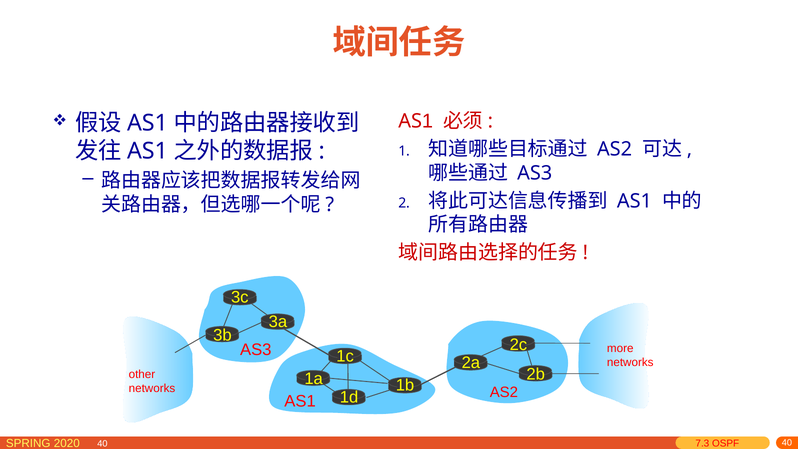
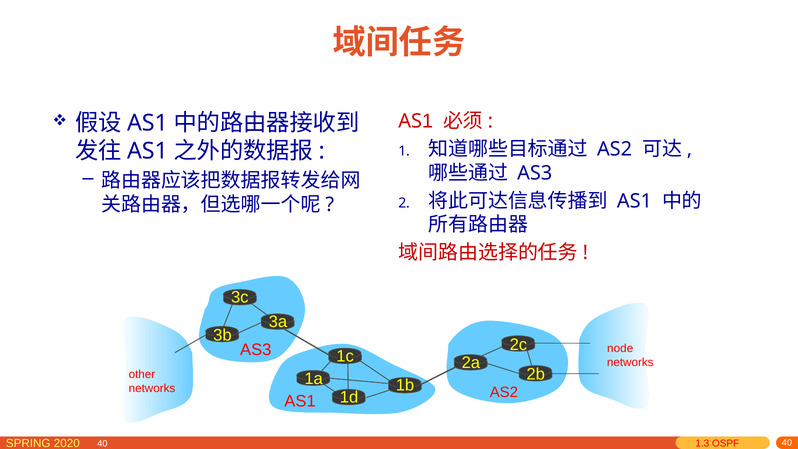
more: more -> node
7.3: 7.3 -> 1.3
